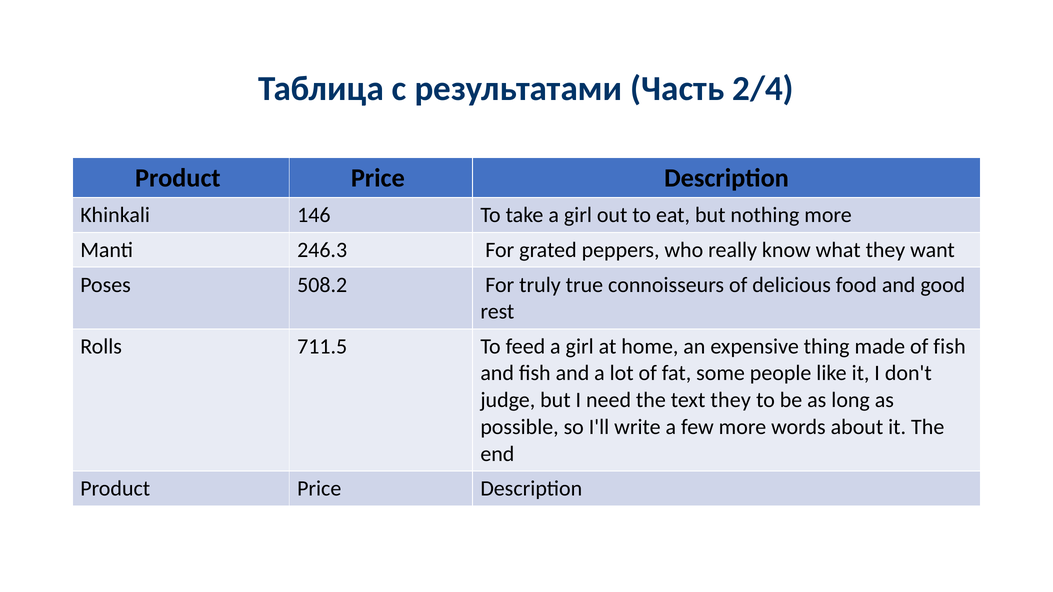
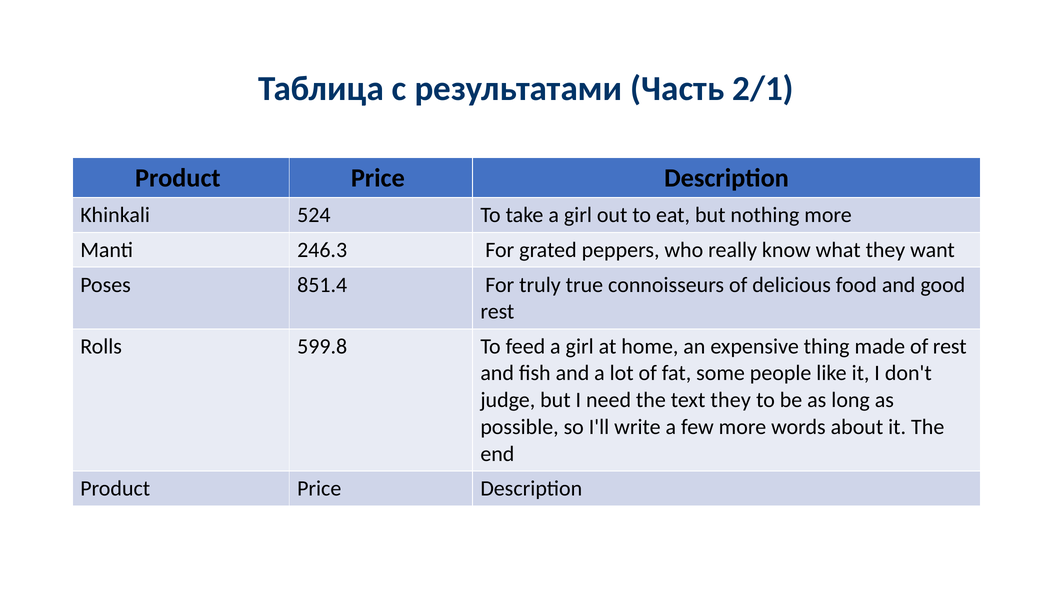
2/4: 2/4 -> 2/1
146: 146 -> 524
508.2: 508.2 -> 851.4
711.5: 711.5 -> 599.8
of fish: fish -> rest
